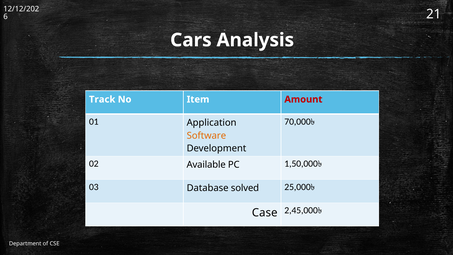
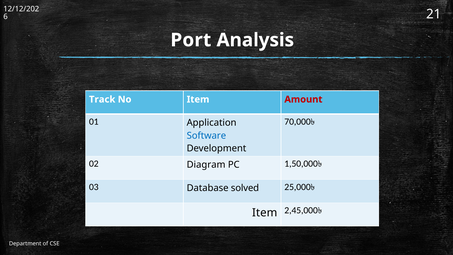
Cars: Cars -> Port
Software colour: orange -> blue
Available: Available -> Diagram
Case at (265, 213): Case -> Item
